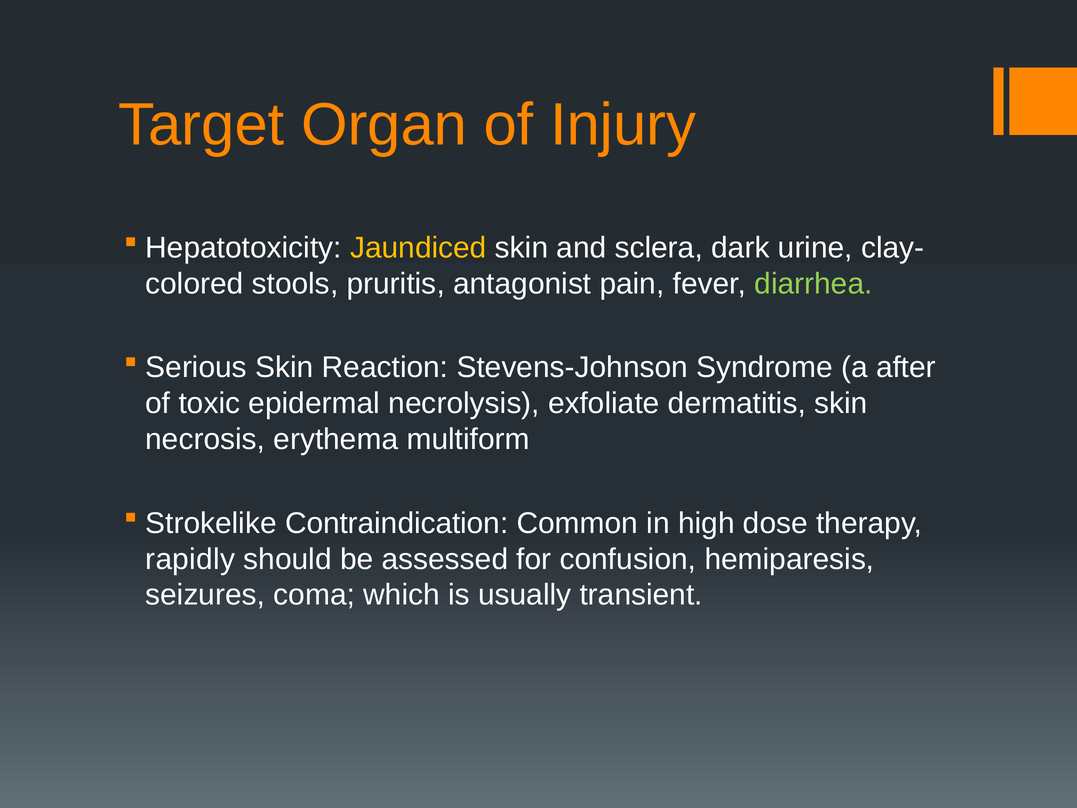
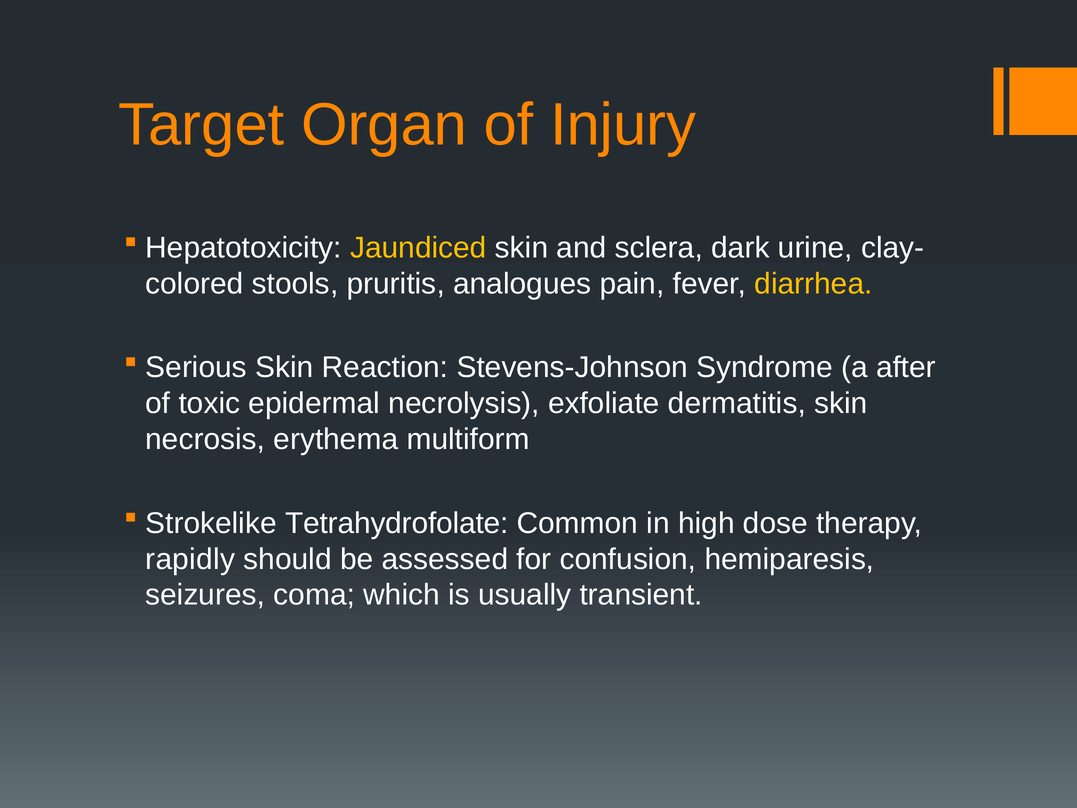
antagonist: antagonist -> analogues
diarrhea colour: light green -> yellow
Contraindication: Contraindication -> Tetrahydrofolate
